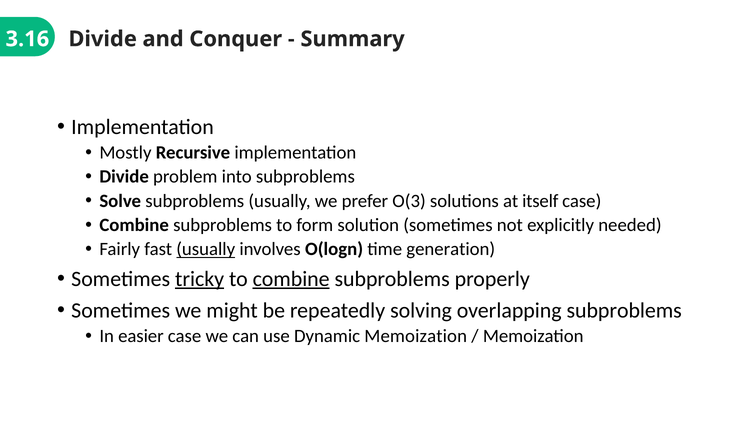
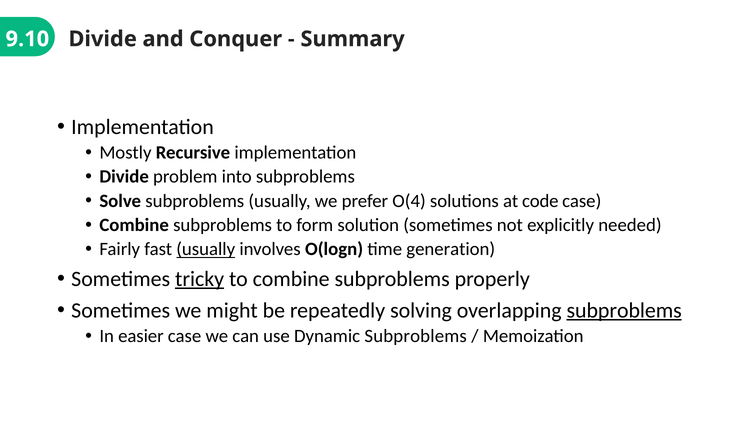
3.16: 3.16 -> 9.10
O(3: O(3 -> O(4
itself: itself -> code
combine at (291, 279) underline: present -> none
subproblems at (624, 311) underline: none -> present
Dynamic Memoization: Memoization -> Subproblems
